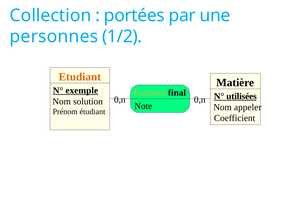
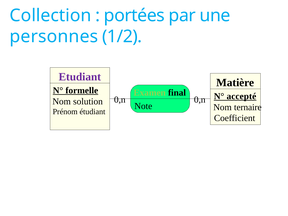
Etudiant colour: orange -> purple
exemple: exemple -> formelle
utilisées: utilisées -> accepté
appeler: appeler -> ternaire
